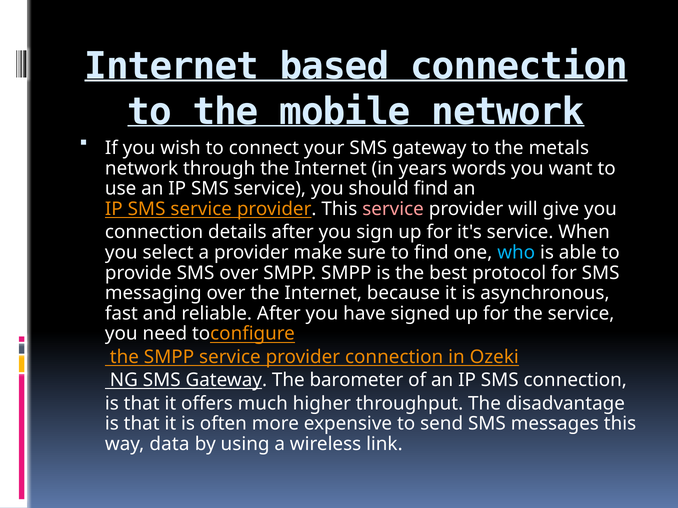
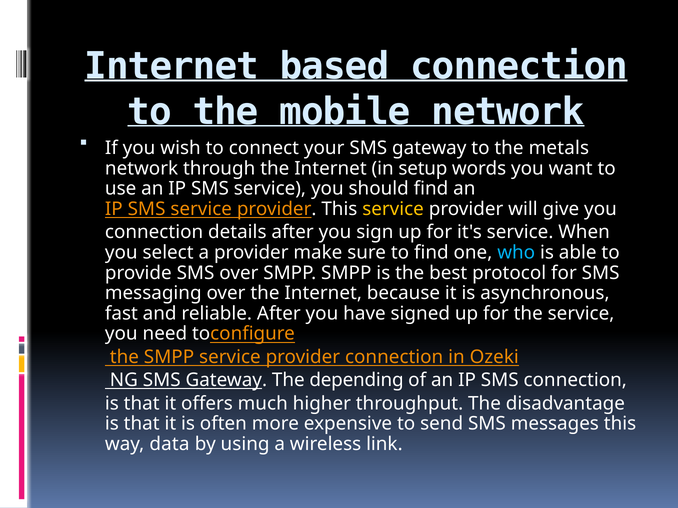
years: years -> setup
service at (393, 209) colour: pink -> yellow
barometer: barometer -> depending
